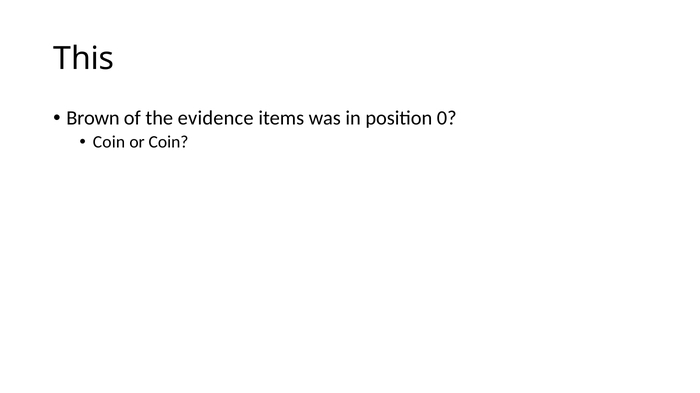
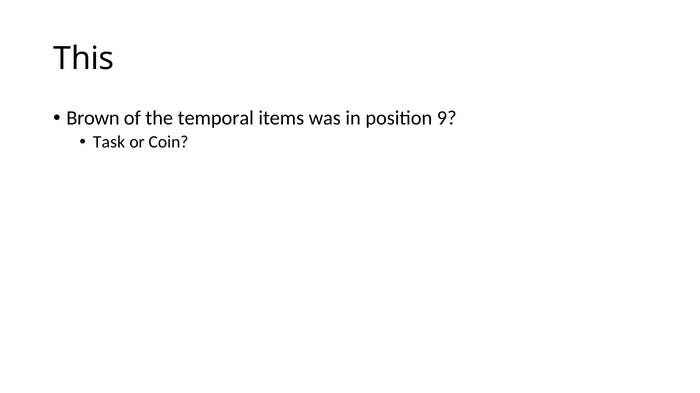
evidence: evidence -> temporal
0: 0 -> 9
Coin at (109, 142): Coin -> Task
